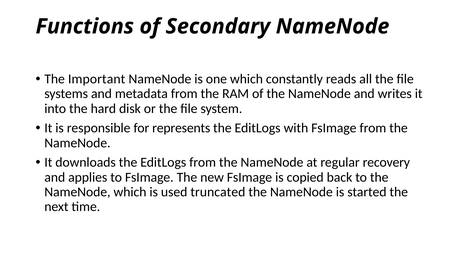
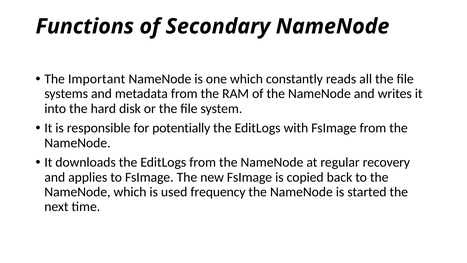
represents: represents -> potentially
truncated: truncated -> frequency
